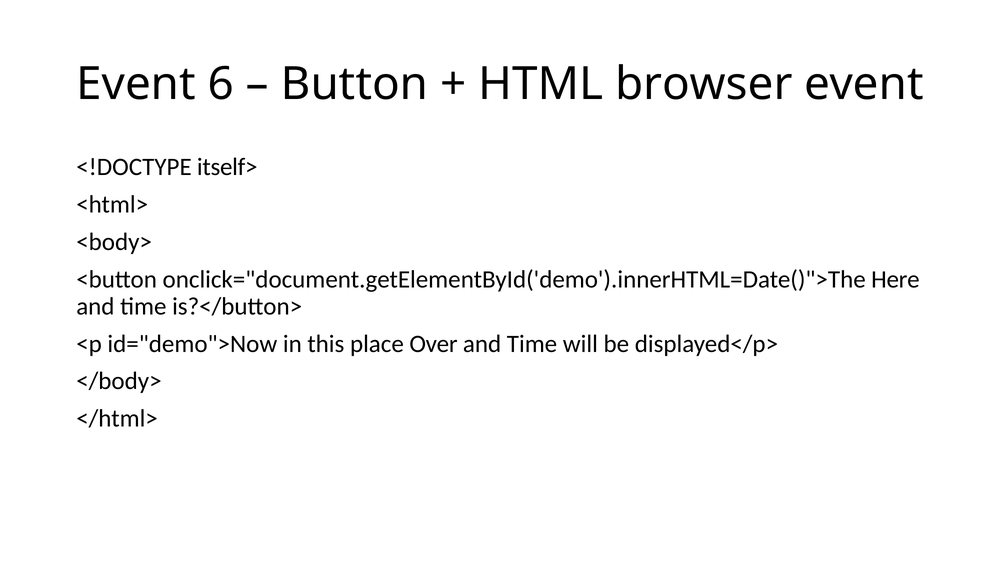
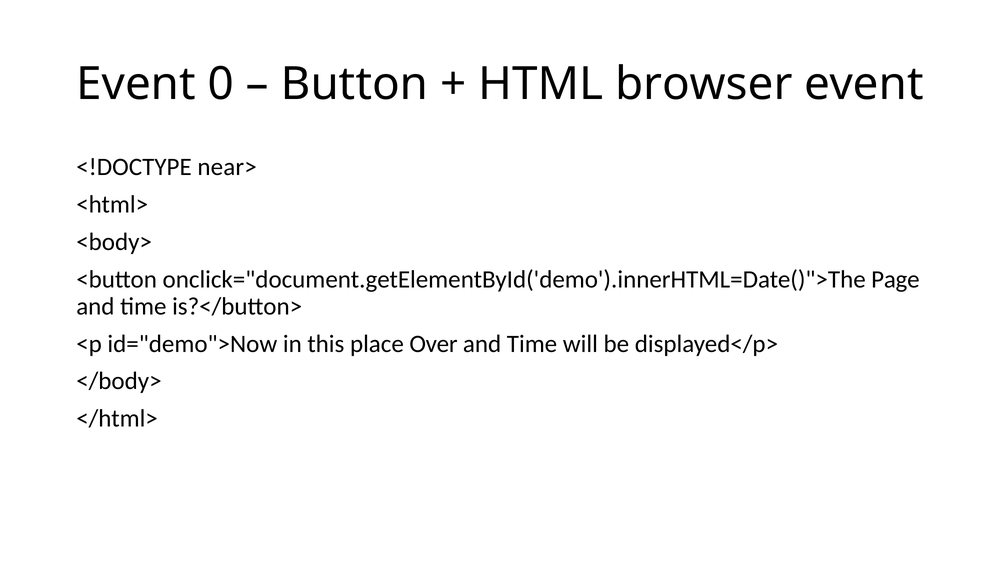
6: 6 -> 0
itself>: itself> -> near>
Here: Here -> Page
